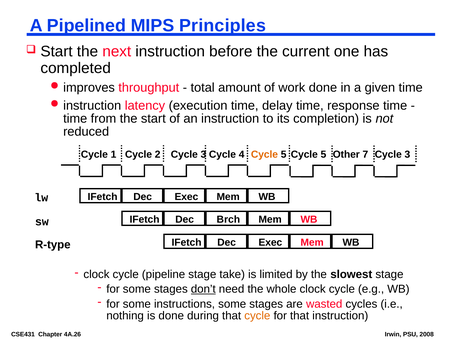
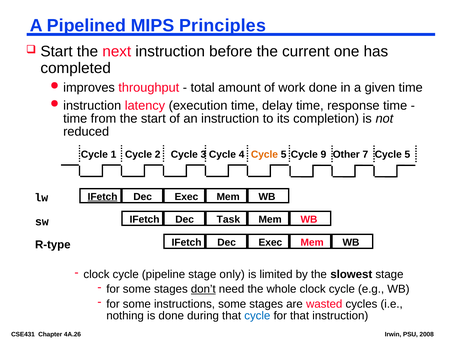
5 at (323, 154): 5 -> 9
3 at (407, 154): 3 -> 5
IFetch at (103, 196) underline: none -> present
Brch: Brch -> Task
take: take -> only
cycle at (257, 315) colour: orange -> blue
